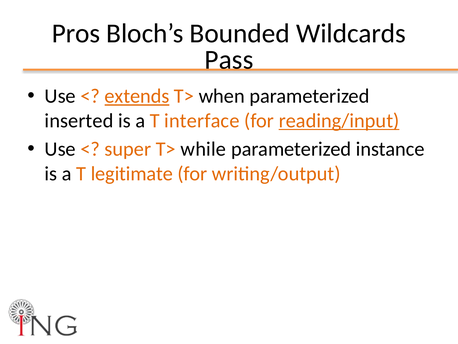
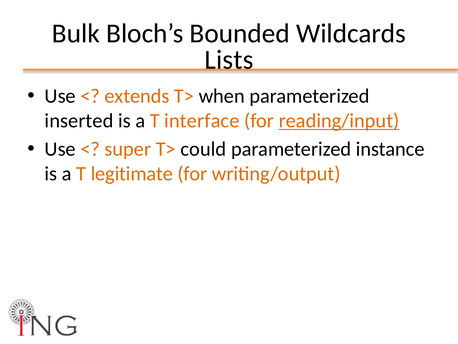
Pros: Pros -> Bulk
Pass: Pass -> Lists
extends underline: present -> none
while: while -> could
